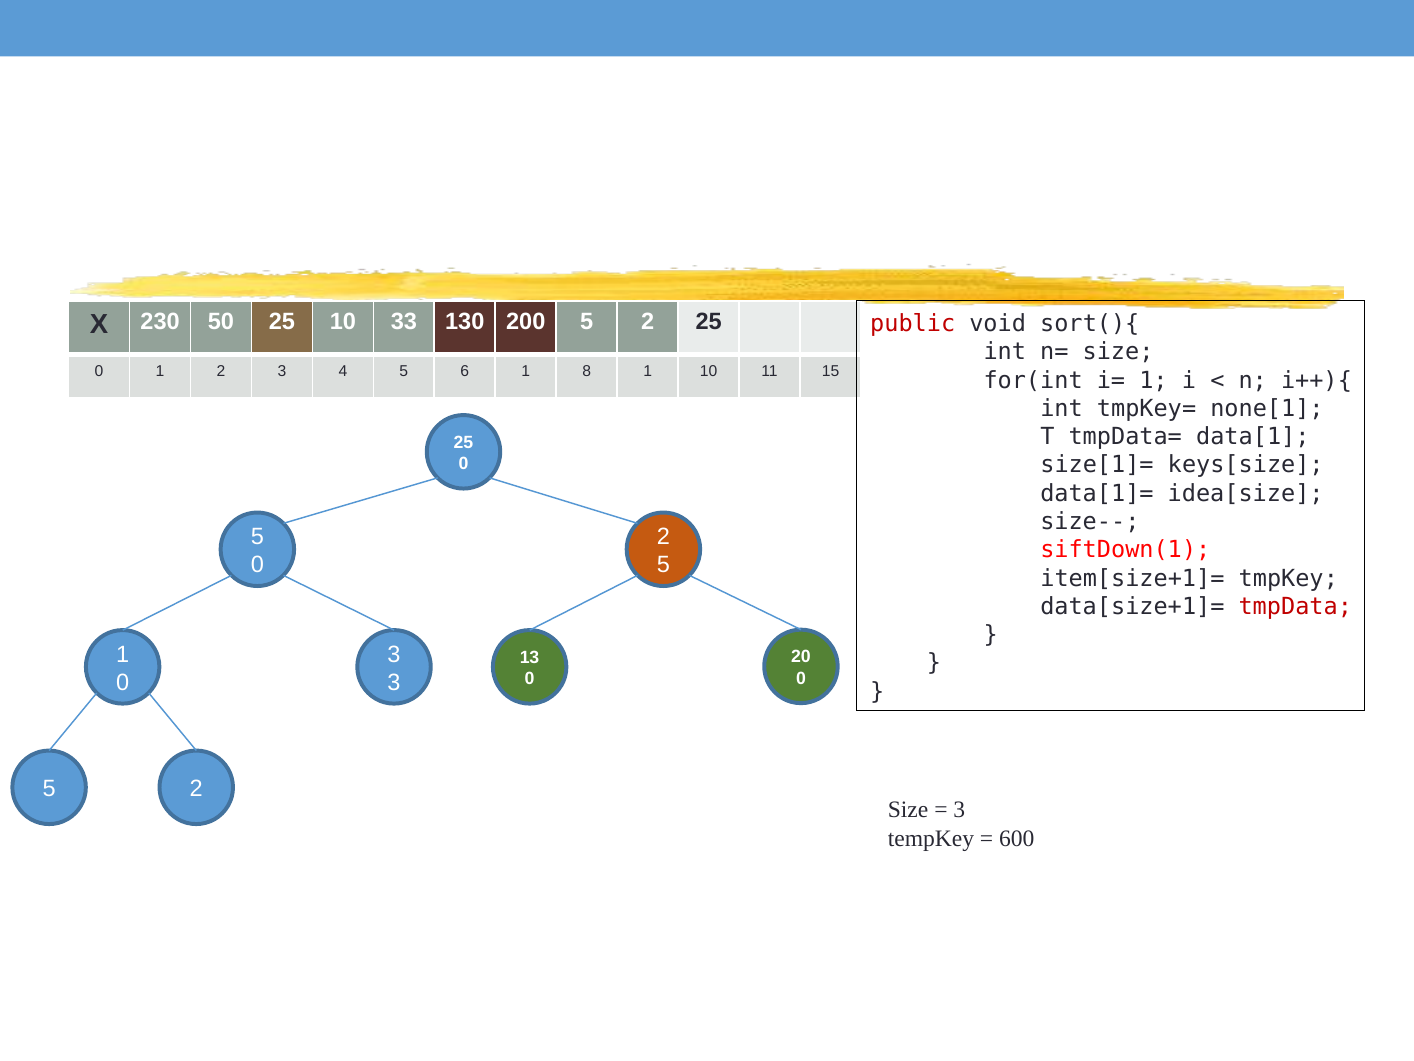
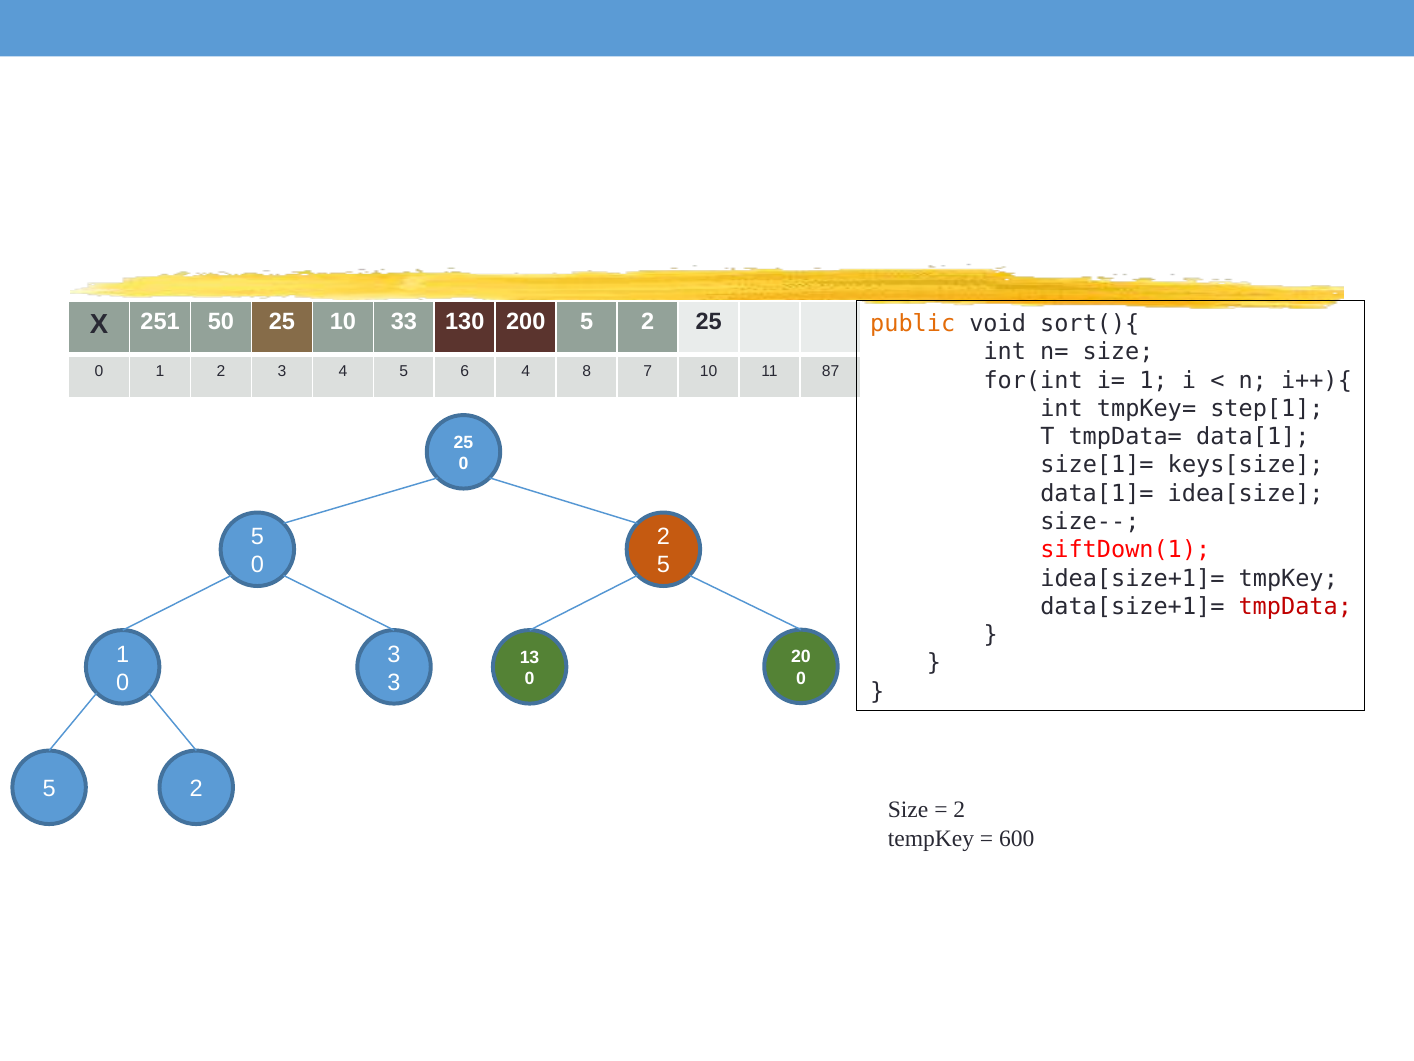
230: 230 -> 251
public colour: red -> orange
6 1: 1 -> 4
8 1: 1 -> 7
15: 15 -> 87
none[1: none[1 -> step[1
item[size+1]=: item[size+1]= -> idea[size+1]=
3 at (959, 810): 3 -> 2
